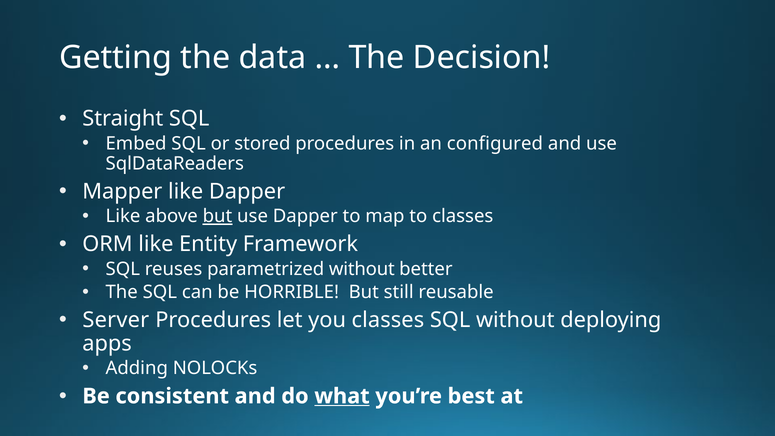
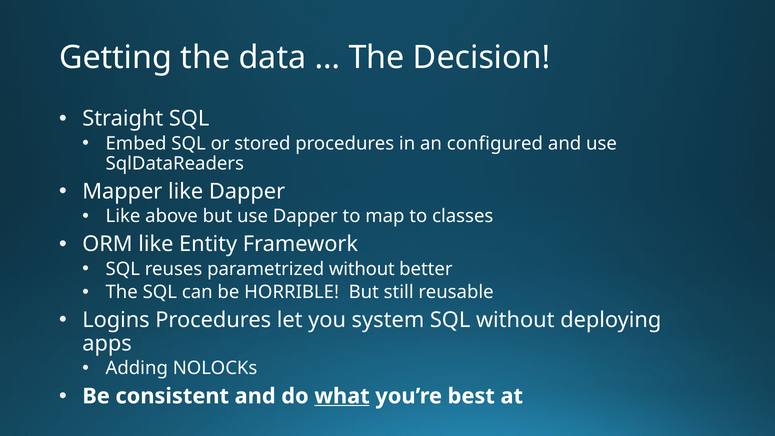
but at (217, 216) underline: present -> none
Server: Server -> Logins
you classes: classes -> system
